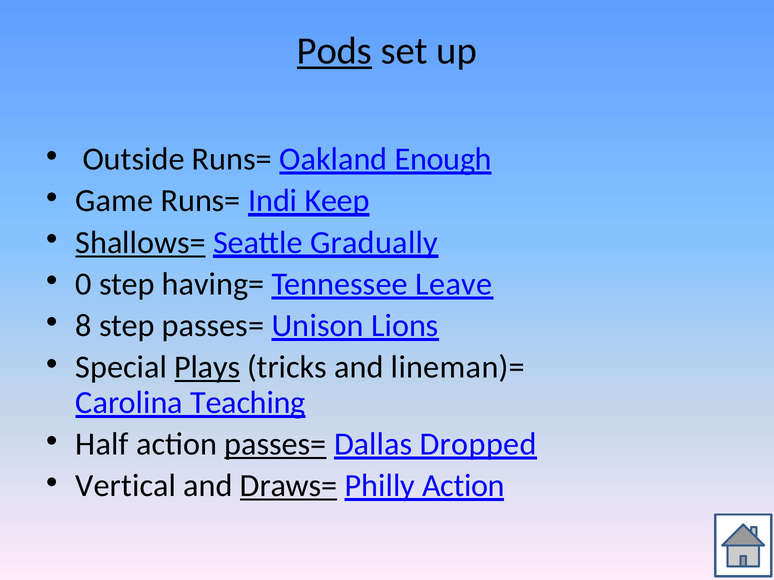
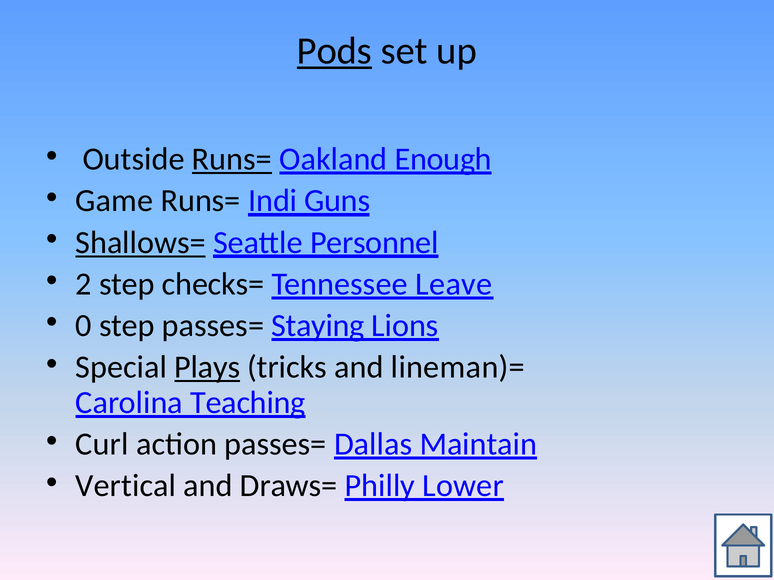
Runs= at (232, 159) underline: none -> present
Keep: Keep -> Guns
Gradually: Gradually -> Personnel
0: 0 -> 2
having=: having= -> checks=
8: 8 -> 0
Unison: Unison -> Staying
Half: Half -> Curl
passes= at (275, 445) underline: present -> none
Dropped: Dropped -> Maintain
Draws= underline: present -> none
Philly Action: Action -> Lower
